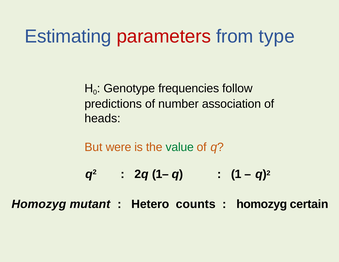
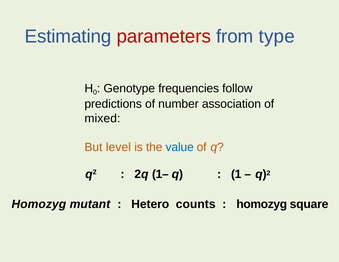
heads: heads -> mixed
were: were -> level
value colour: green -> blue
certain: certain -> square
